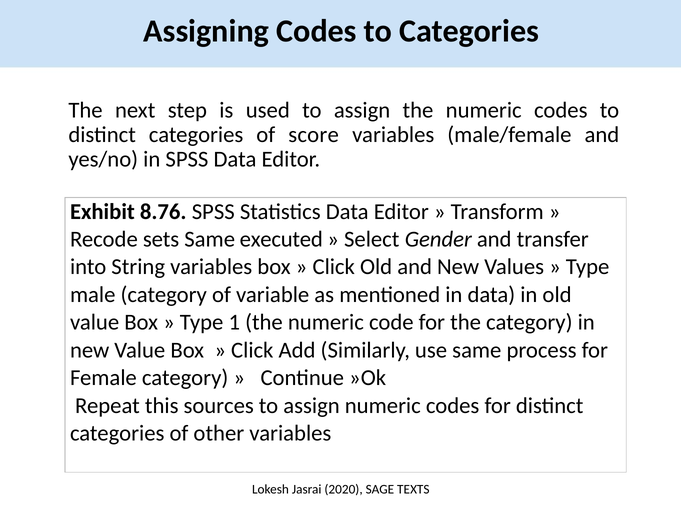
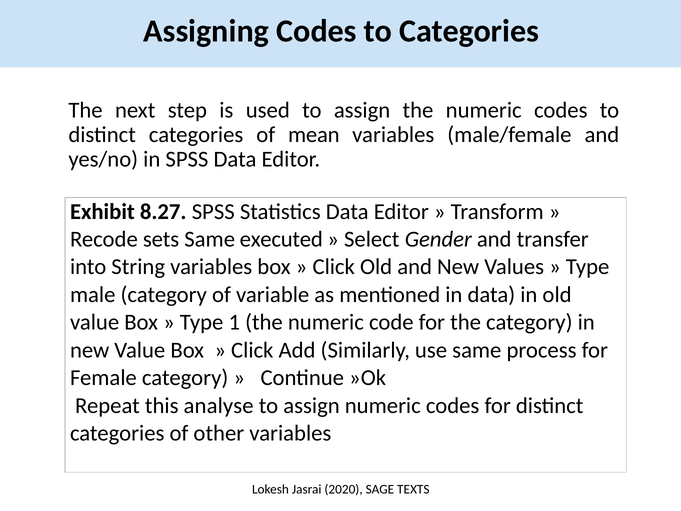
score: score -> mean
8.76: 8.76 -> 8.27
sources: sources -> analyse
